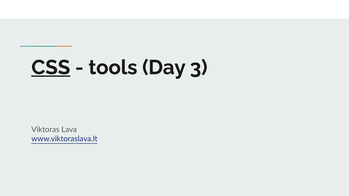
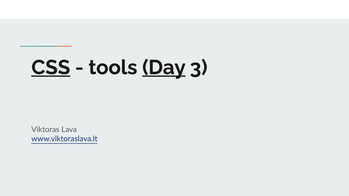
Day underline: none -> present
